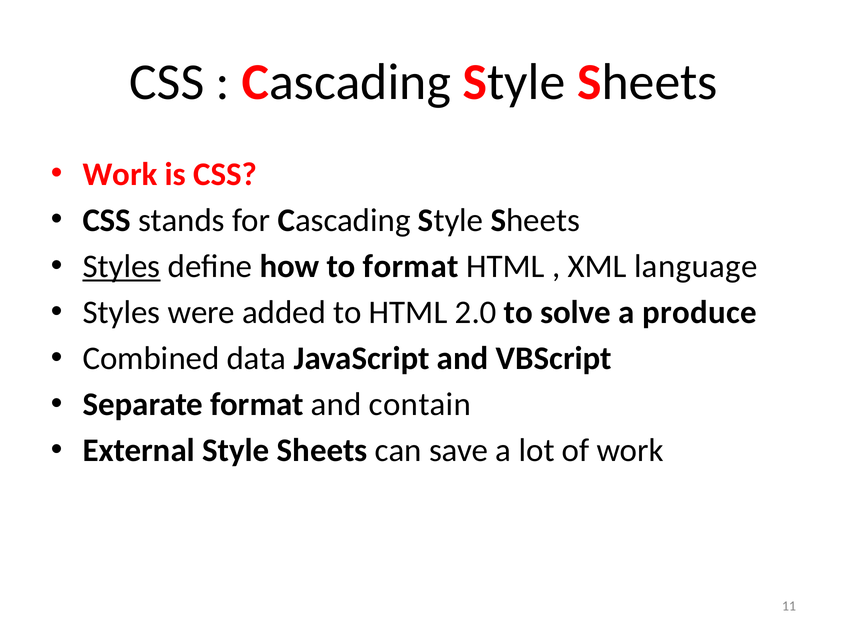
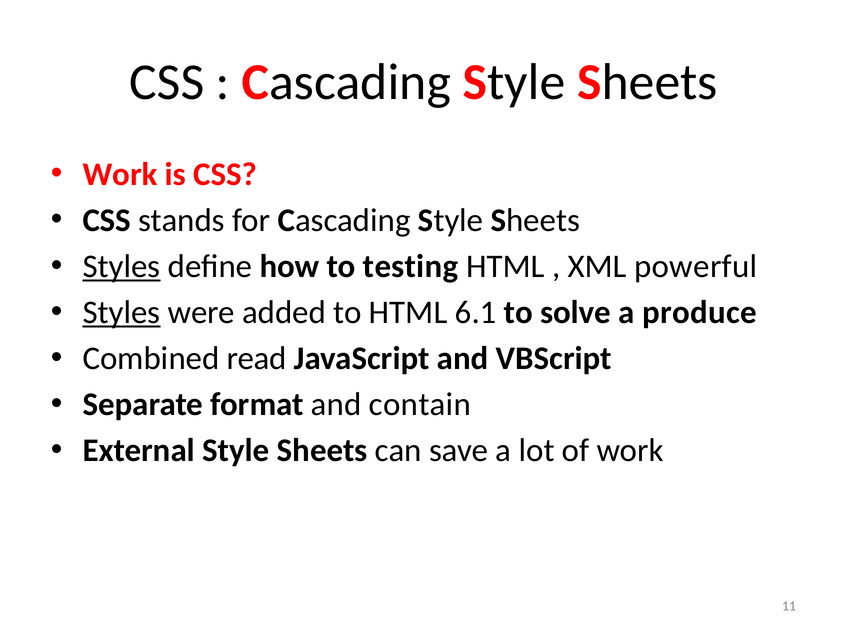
to format: format -> testing
language: language -> powerful
Styles at (121, 313) underline: none -> present
2.0: 2.0 -> 6.1
data: data -> read
